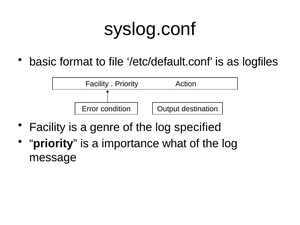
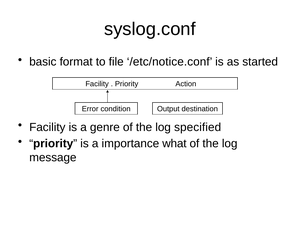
/etc/default.conf: /etc/default.conf -> /etc/notice.conf
logfiles: logfiles -> started
